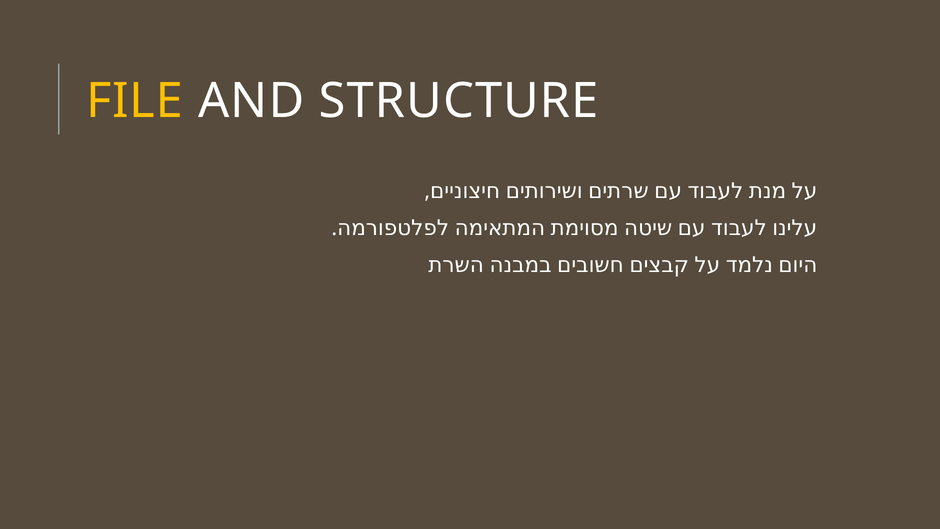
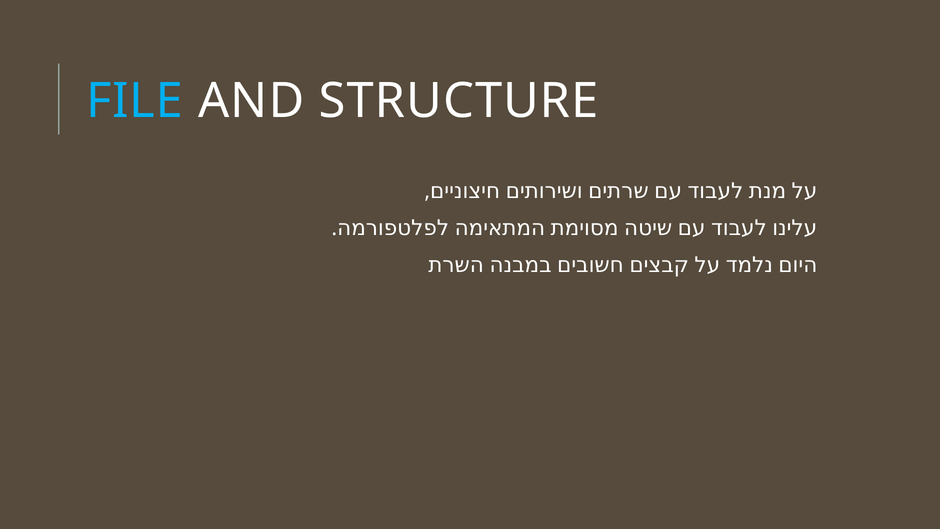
FILE colour: yellow -> light blue
